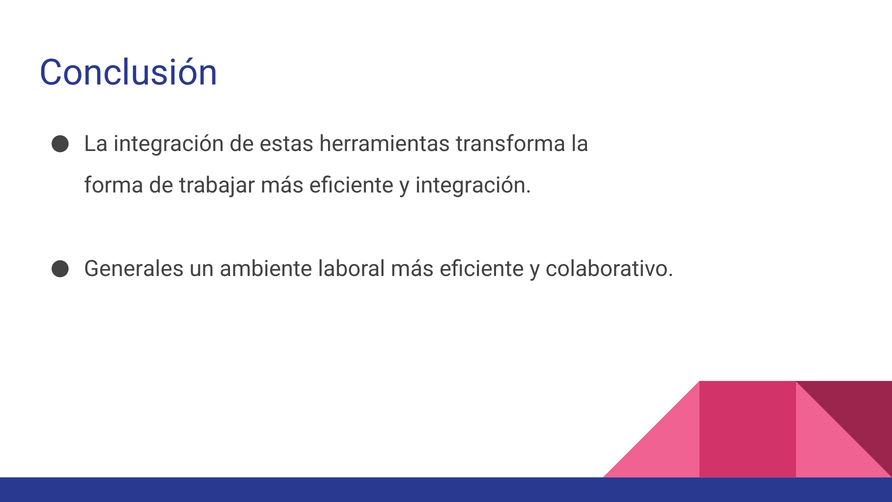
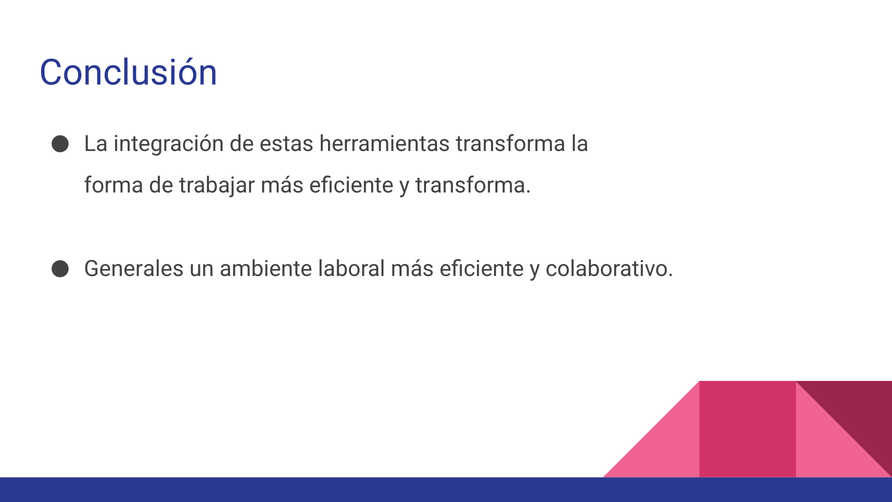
y integración: integración -> transforma
